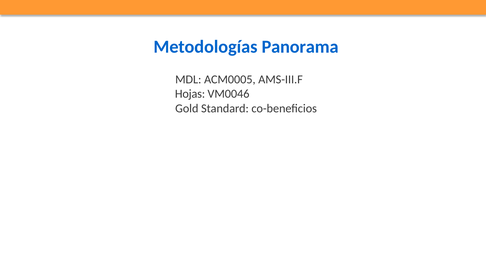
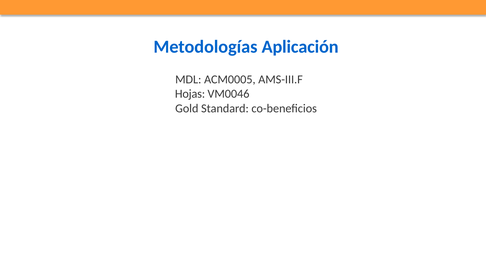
Panorama: Panorama -> Aplicación
